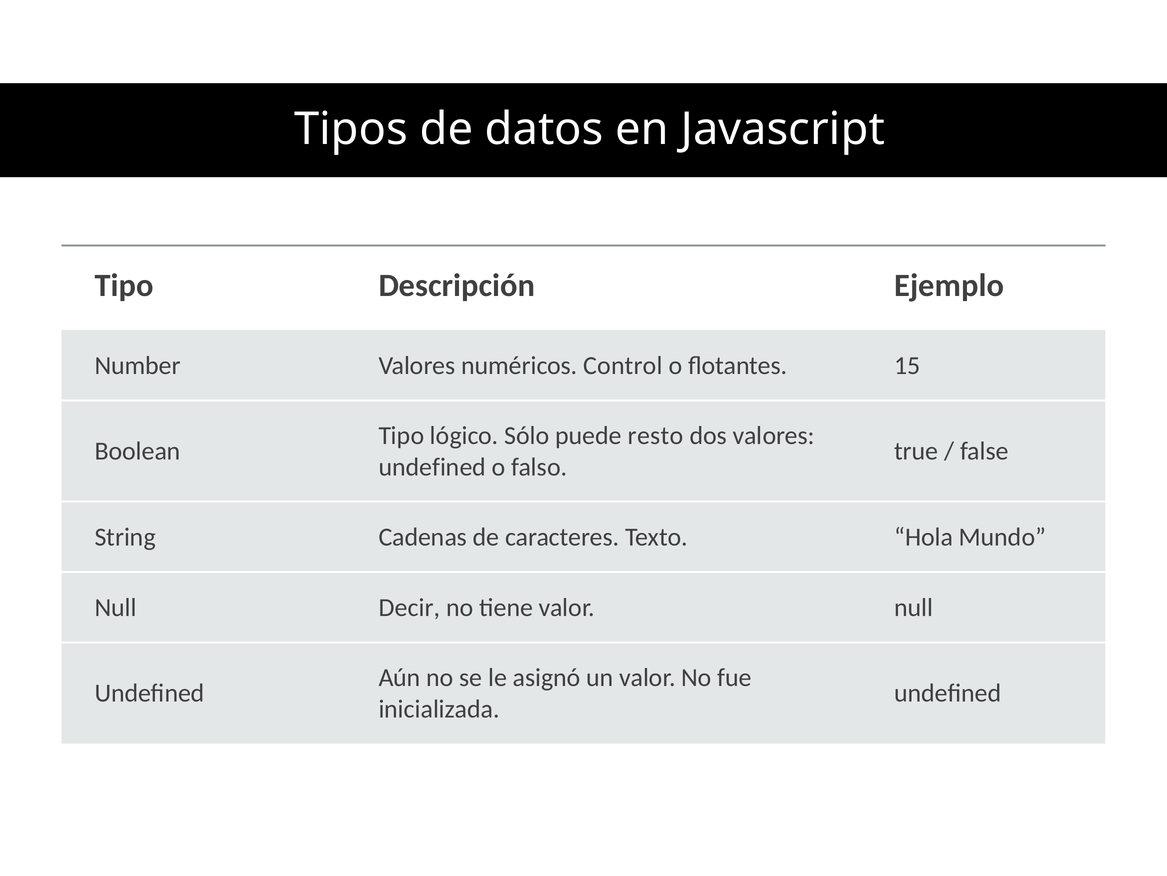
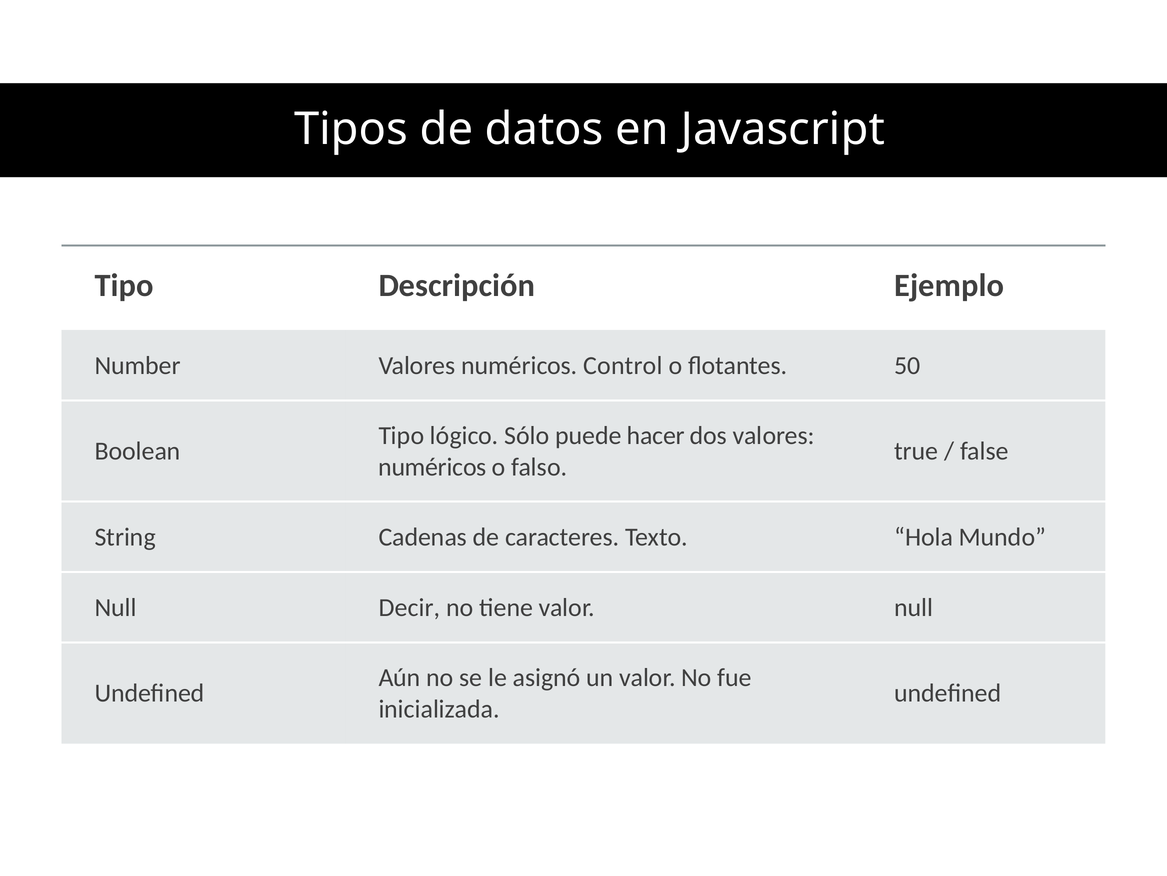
15: 15 -> 50
resto: resto -> hacer
undefined at (432, 467): undefined -> numéricos
